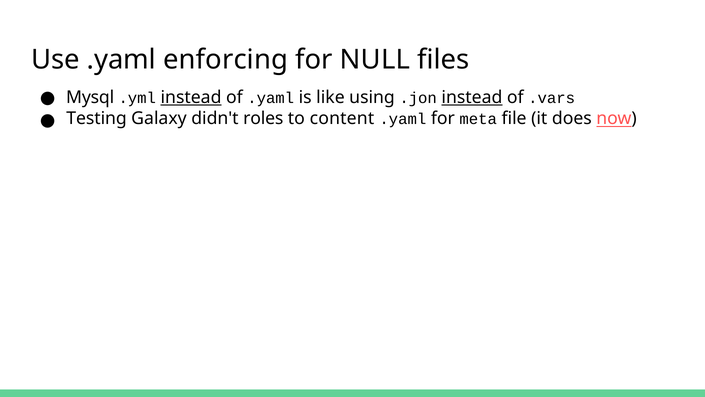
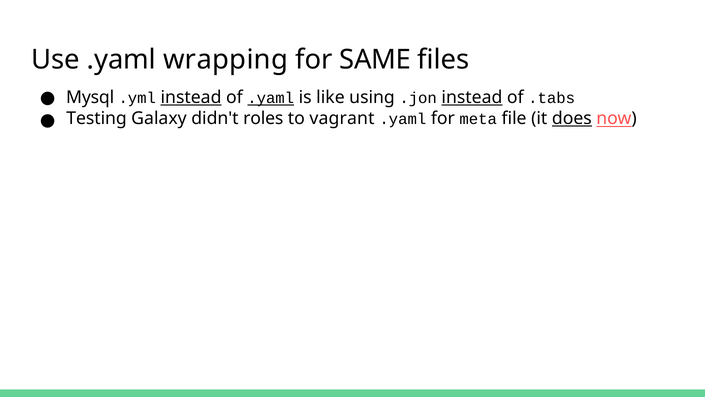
enforcing: enforcing -> wrapping
NULL: NULL -> SAME
.yaml at (271, 98) underline: none -> present
.vars: .vars -> .tabs
content: content -> vagrant
does underline: none -> present
